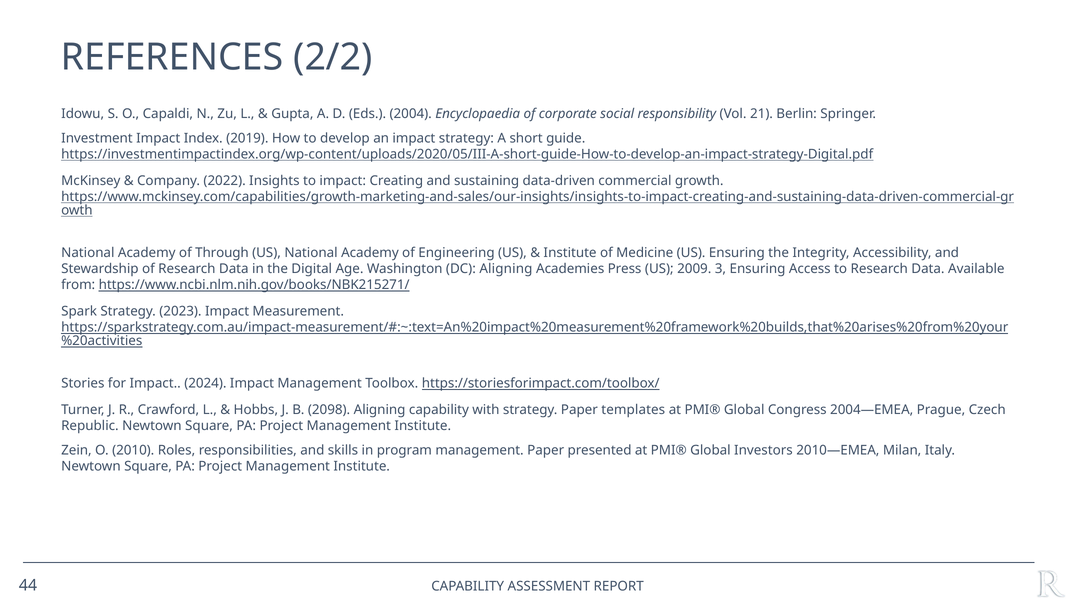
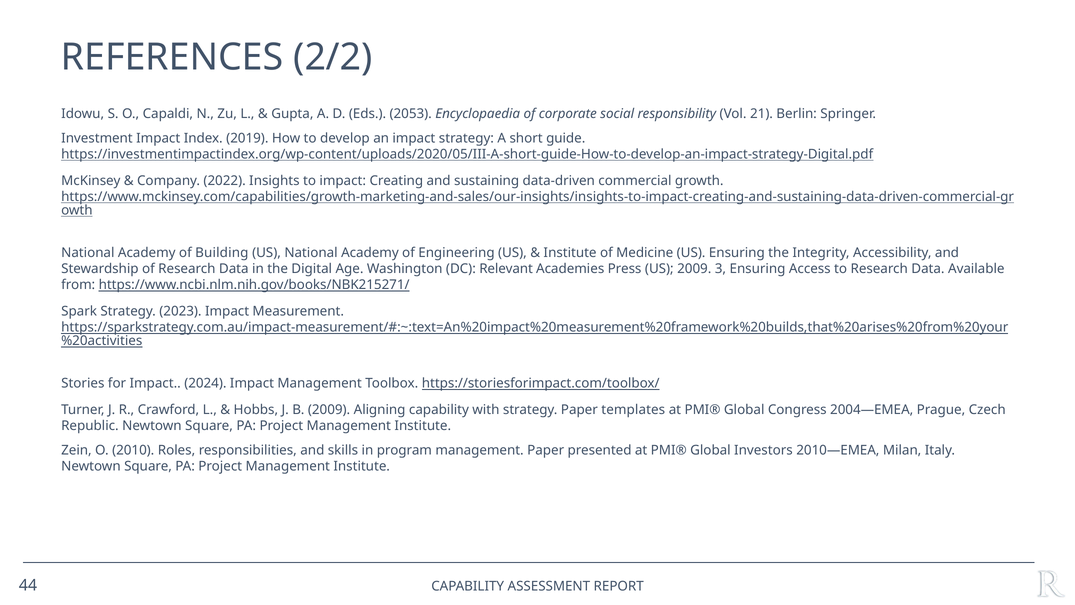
2004: 2004 -> 2053
Through: Through -> Building
DC Aligning: Aligning -> Relevant
B 2098: 2098 -> 2009
